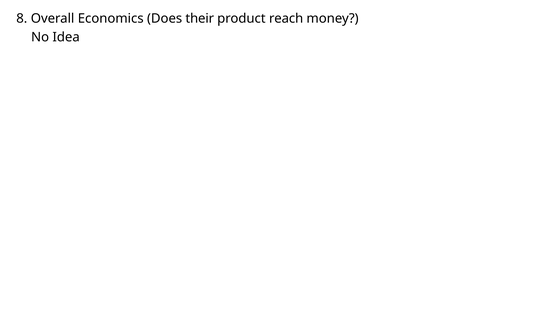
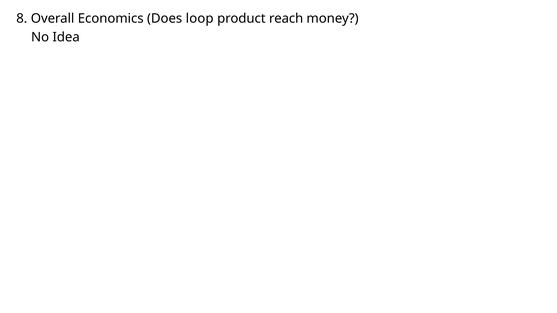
their: their -> loop
